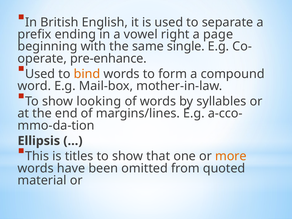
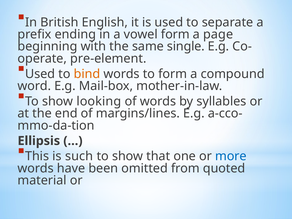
vowel right: right -> form
pre-enhance: pre-enhance -> pre-element
titles: titles -> such
more colour: orange -> blue
